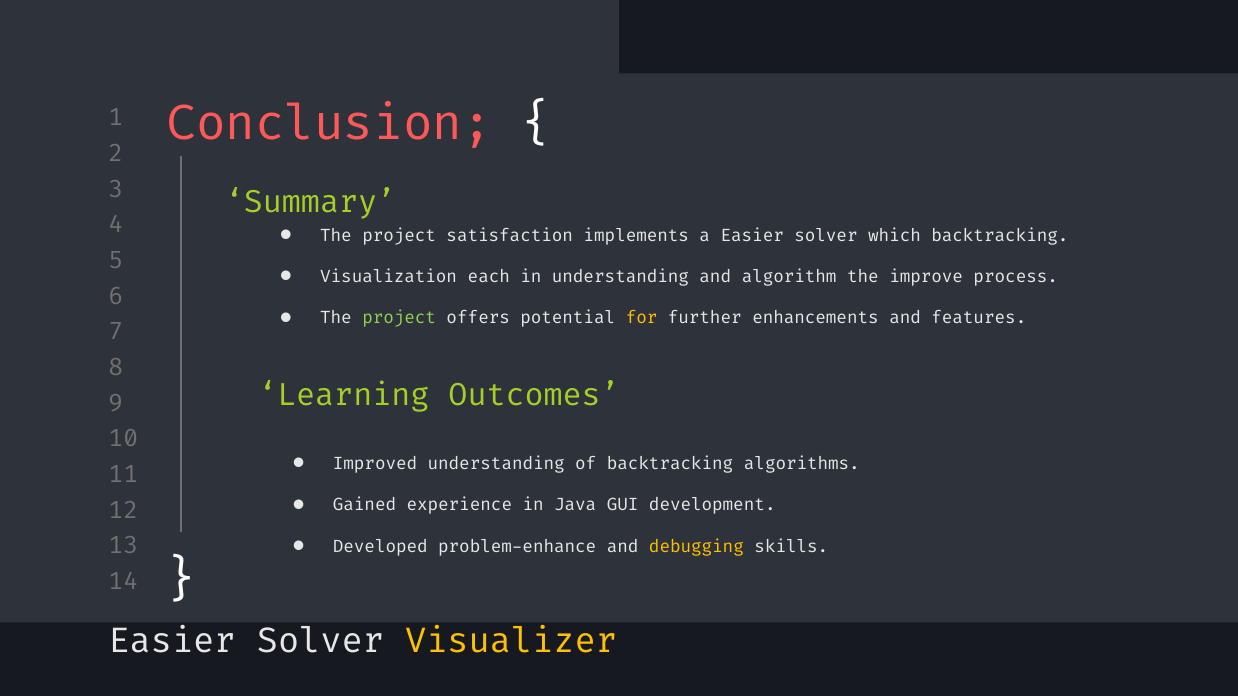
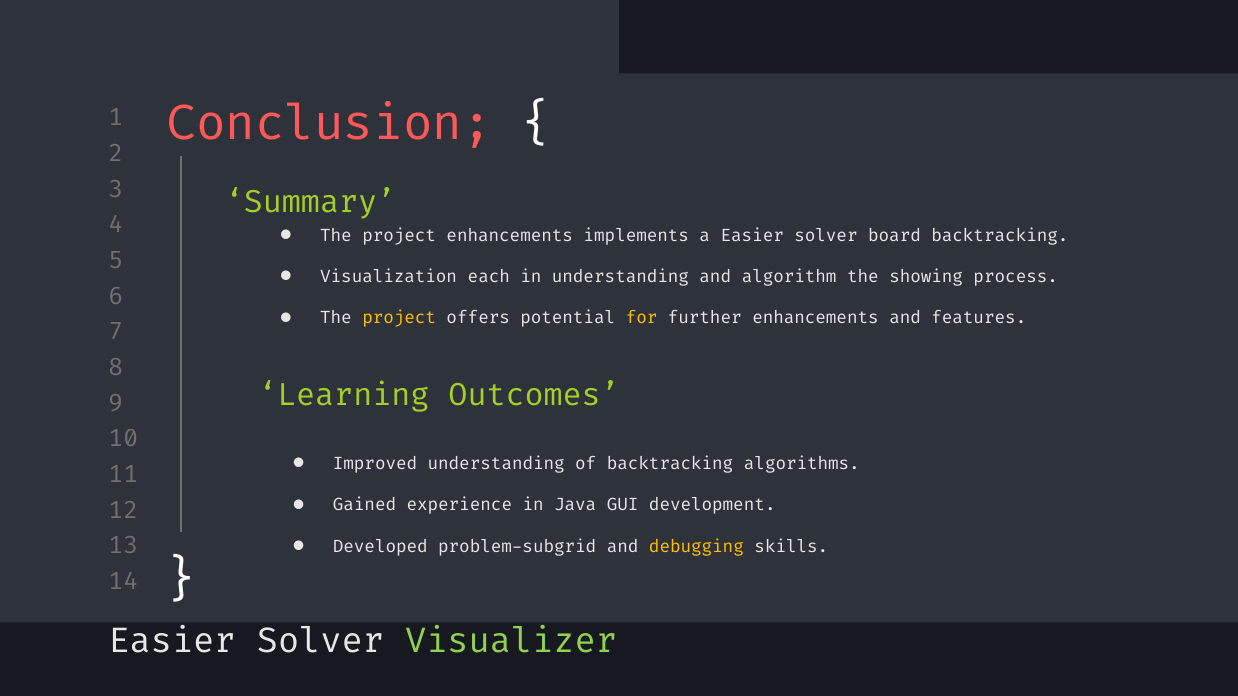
project satisfaction: satisfaction -> enhancements
which: which -> board
improve: improve -> showing
project at (399, 318) colour: light green -> yellow
problem-enhance: problem-enhance -> problem-subgrid
Visualizer colour: yellow -> light green
